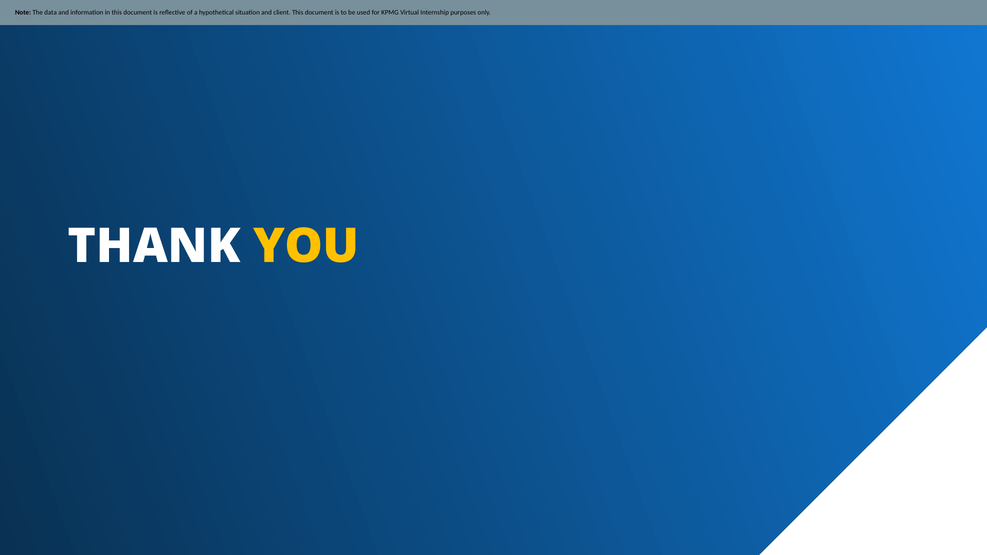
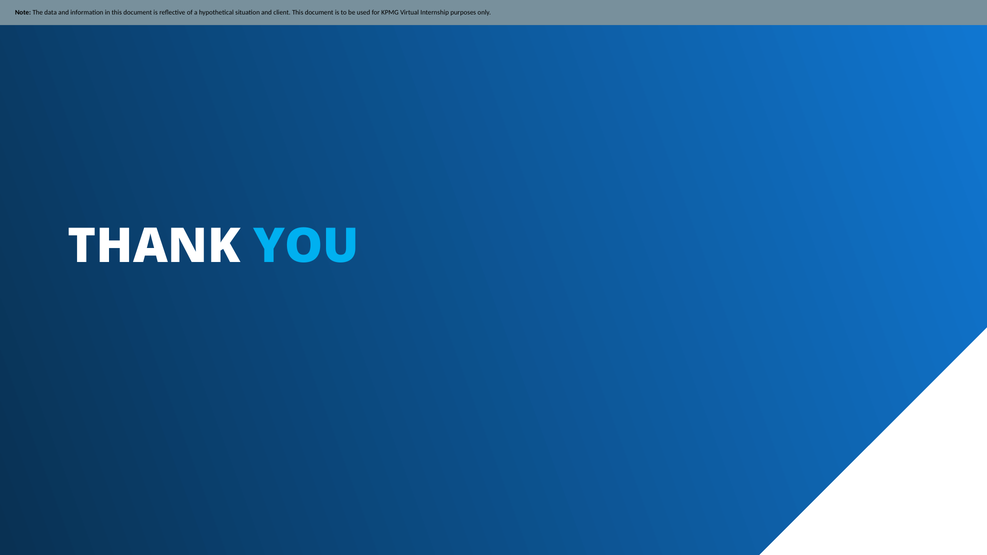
YOU colour: yellow -> light blue
